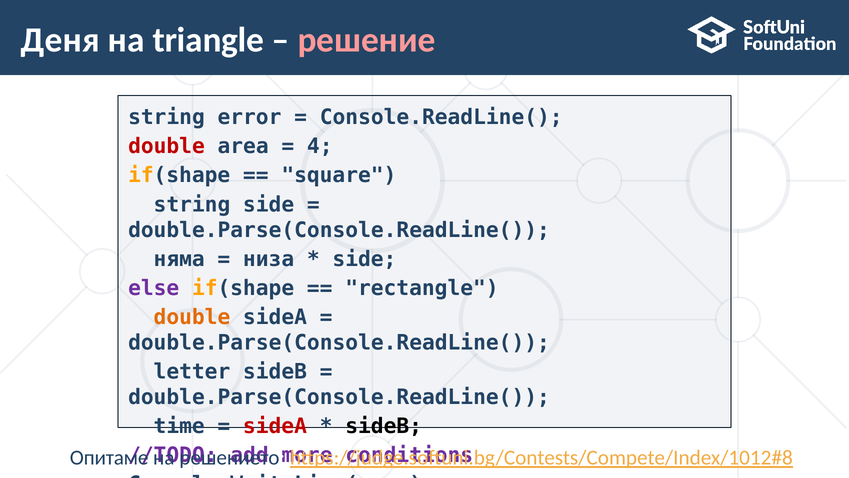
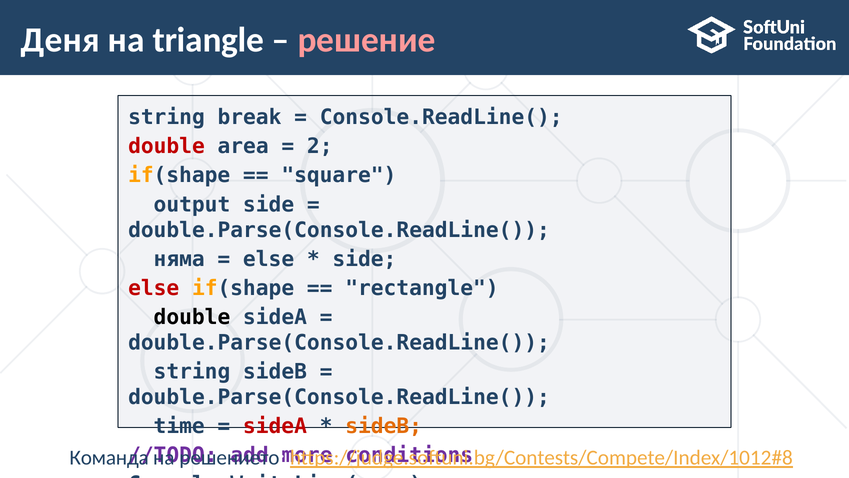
error: error -> break
4: 4 -> 2
string at (192, 204): string -> output
низа: низа -> еlse
else colour: purple -> red
double at (192, 317) colour: orange -> black
letter at (192, 372): letter -> string
sideB at (384, 426) colour: black -> orange
Опитамe: Опитамe -> Команда
